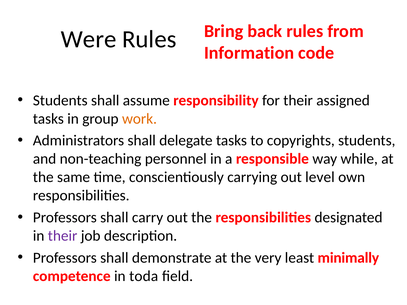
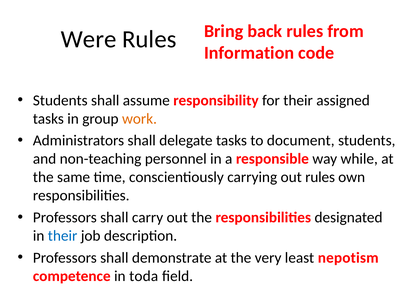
copyrights: copyrights -> document
out level: level -> rules
their at (63, 236) colour: purple -> blue
minimally: minimally -> nepotism
